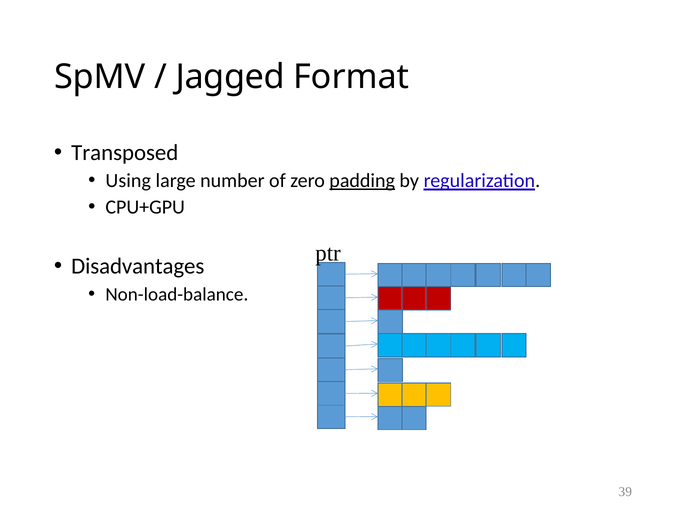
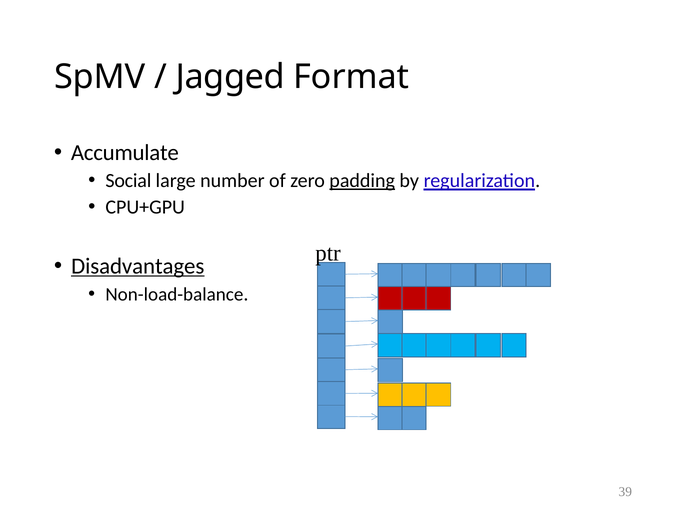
Transposed: Transposed -> Accumulate
Using: Using -> Social
Disadvantages underline: none -> present
